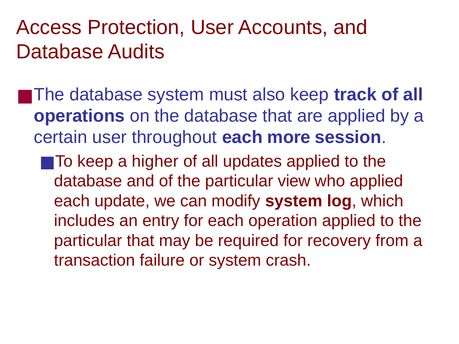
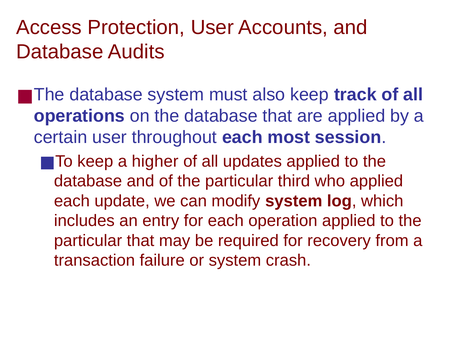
more: more -> most
view: view -> third
